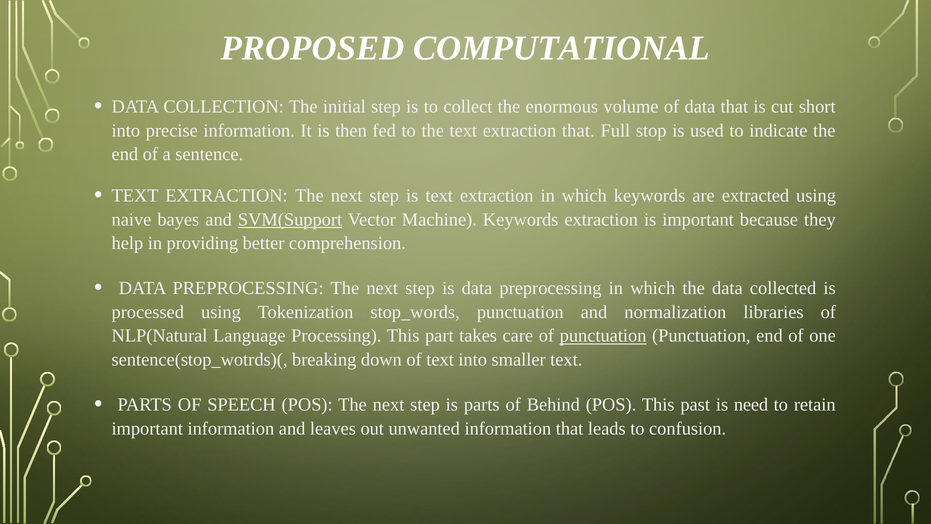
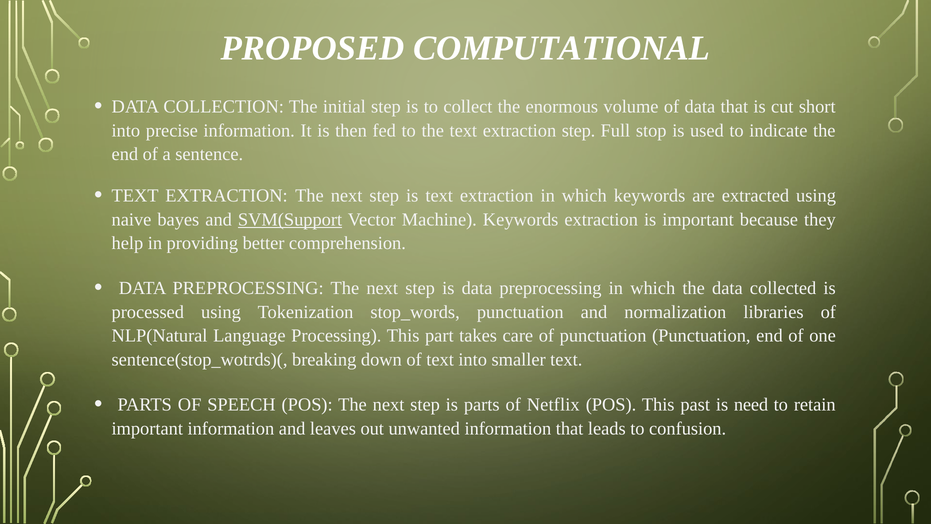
extraction that: that -> step
punctuation at (603, 336) underline: present -> none
Behind: Behind -> Netflix
